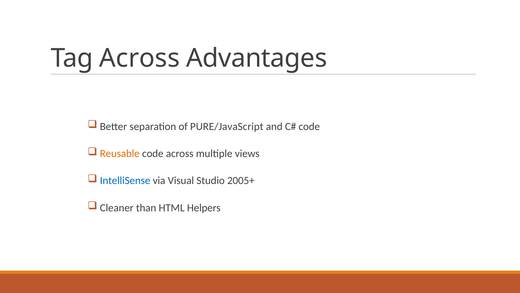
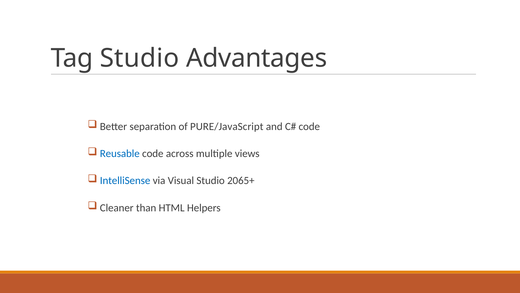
Tag Across: Across -> Studio
Reusable colour: orange -> blue
2005+: 2005+ -> 2065+
